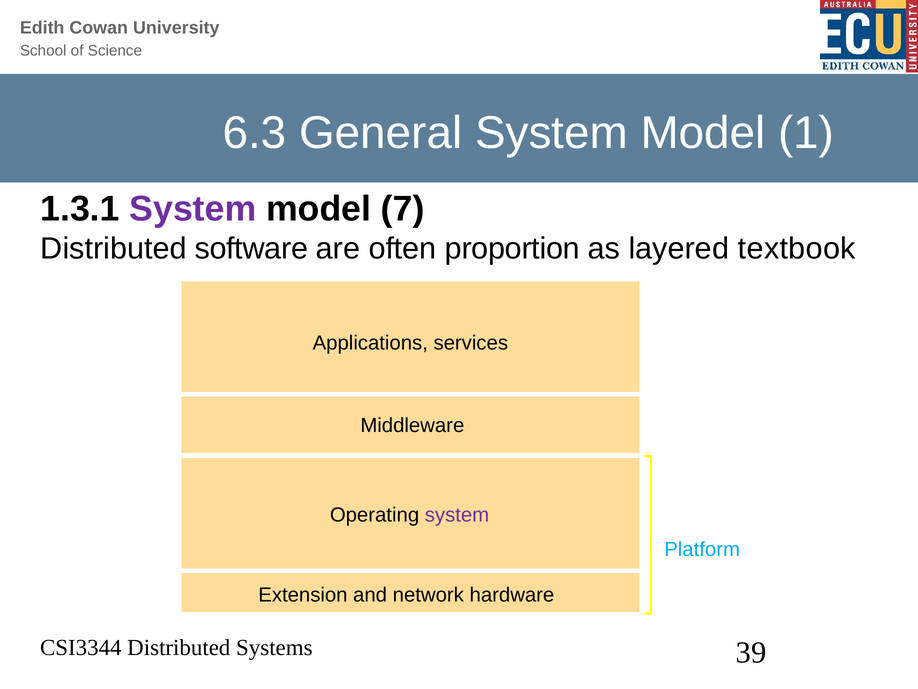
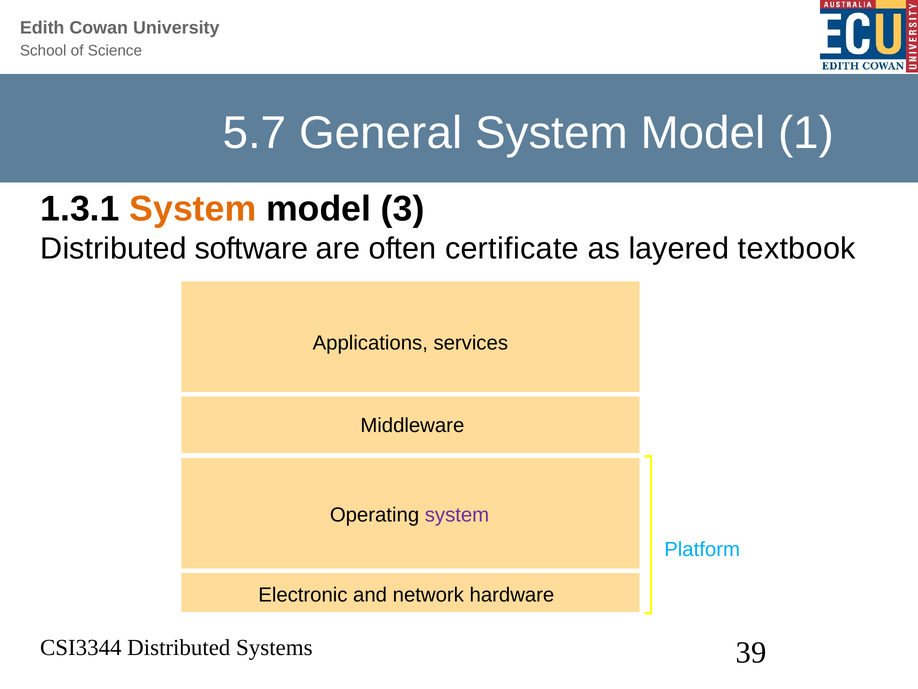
6.3: 6.3 -> 5.7
System at (193, 209) colour: purple -> orange
7: 7 -> 3
proportion: proportion -> certificate
Extension: Extension -> Electronic
